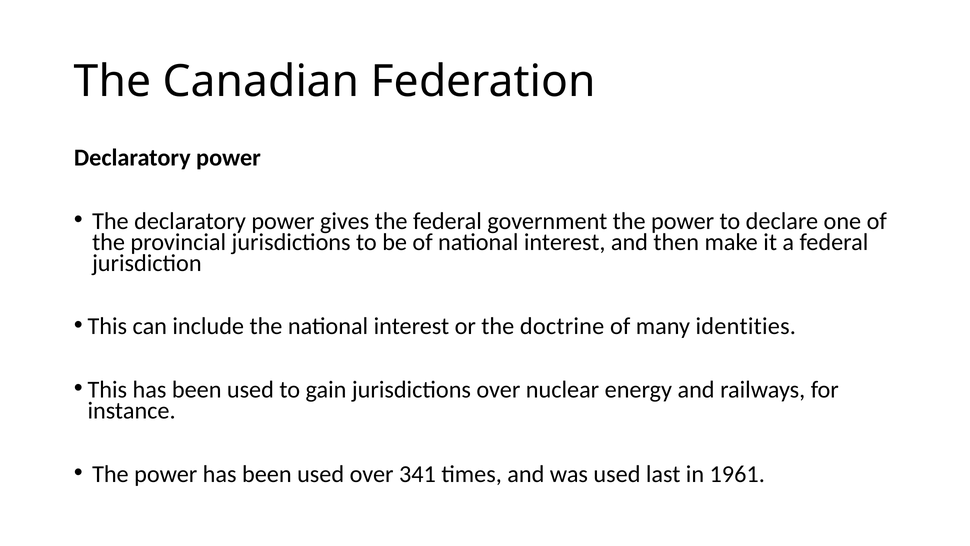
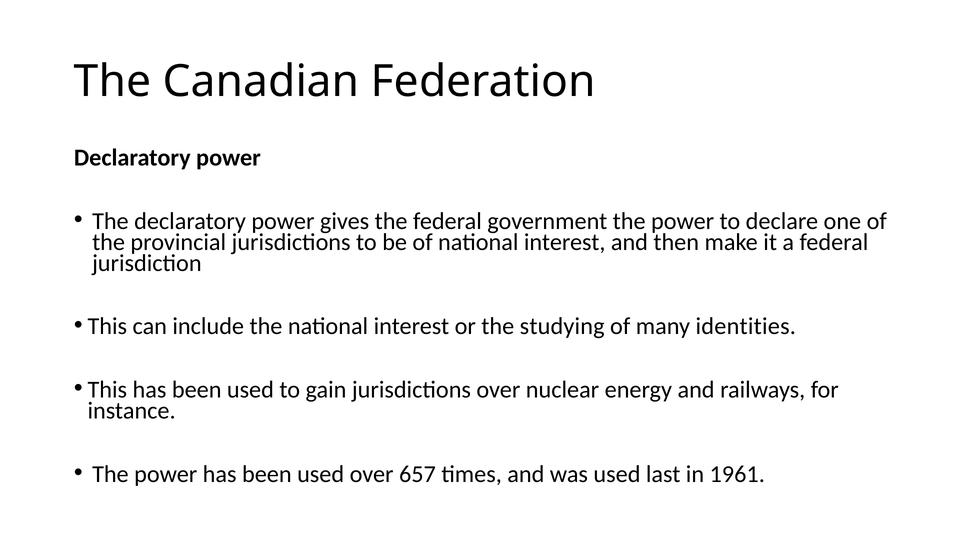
doctrine: doctrine -> studying
341: 341 -> 657
